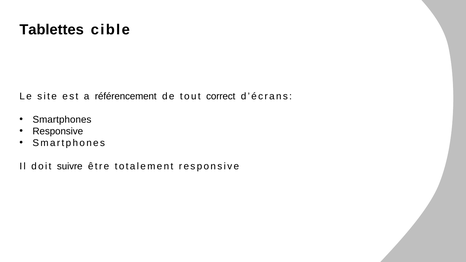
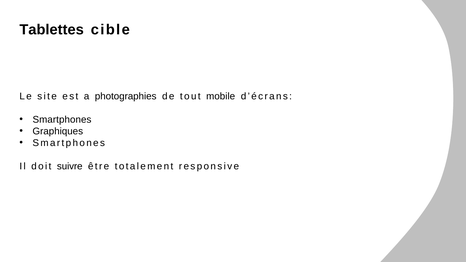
référencement: référencement -> photographies
correct: correct -> mobile
Responsive at (58, 131): Responsive -> Graphiques
